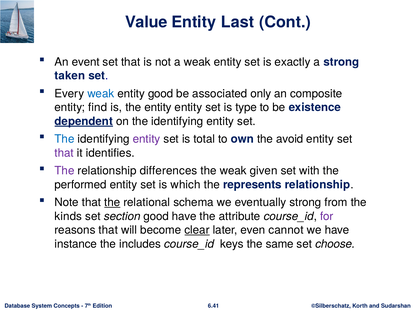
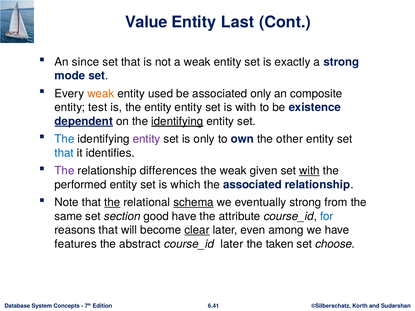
event: event -> since
taken: taken -> mode
weak at (101, 94) colour: blue -> orange
entity good: good -> used
find: find -> test
is type: type -> with
identifying at (177, 121) underline: none -> present
is total: total -> only
avoid: avoid -> other
that at (64, 153) colour: purple -> blue
with at (309, 171) underline: none -> present
the represents: represents -> associated
schema underline: none -> present
kinds: kinds -> same
for colour: purple -> blue
cannot: cannot -> among
instance: instance -> features
includes: includes -> abstract
course_id keys: keys -> later
same: same -> taken
